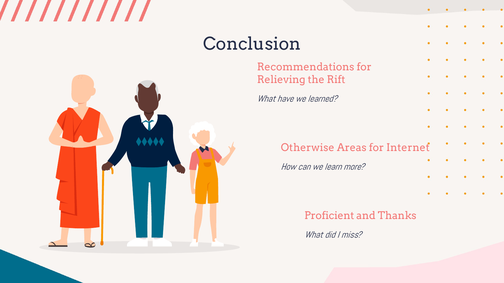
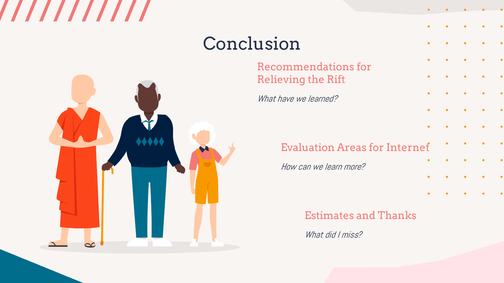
Otherwise: Otherwise -> Evaluation
Proficient: Proficient -> Estimates
